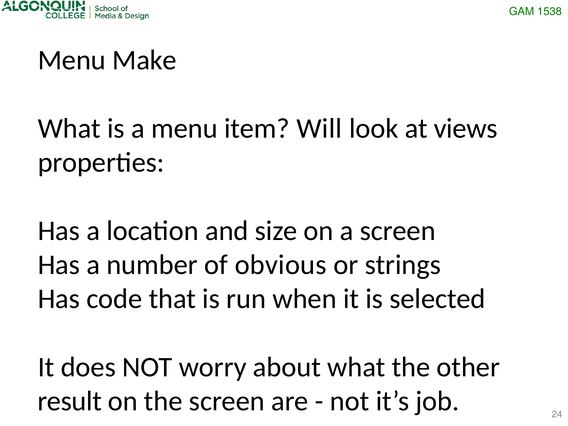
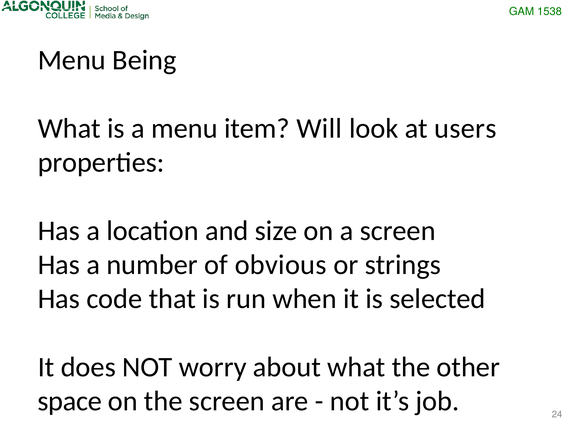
Make: Make -> Being
views: views -> users
result: result -> space
